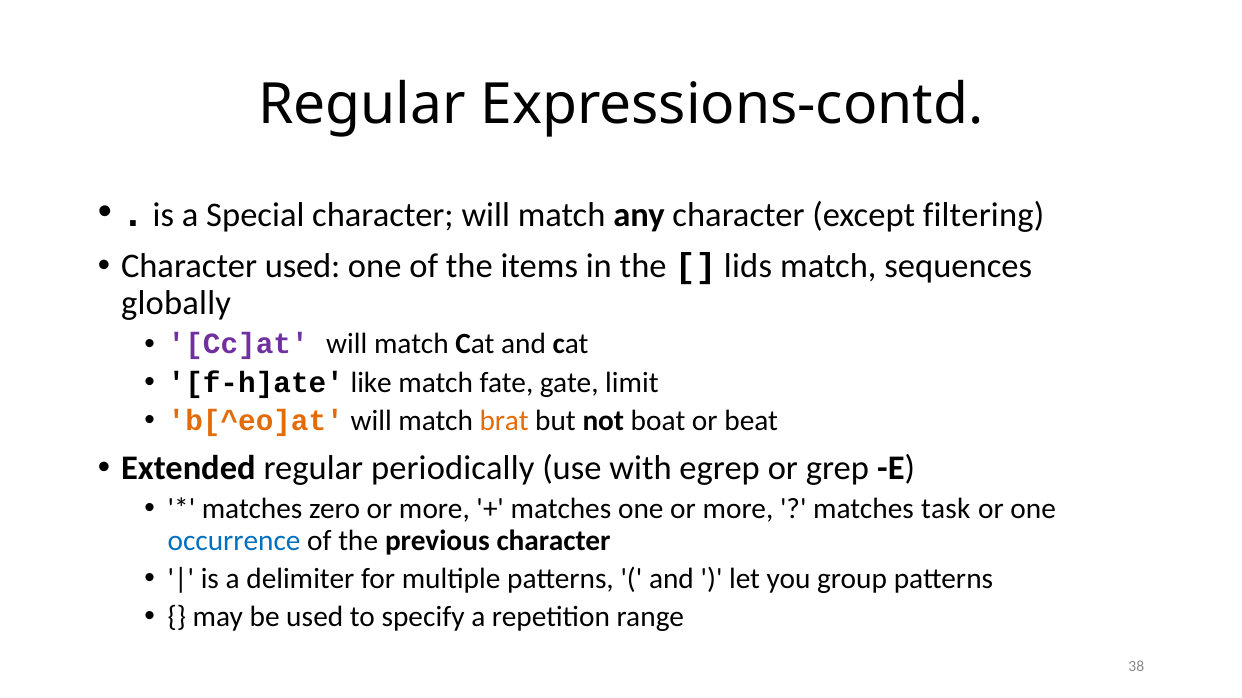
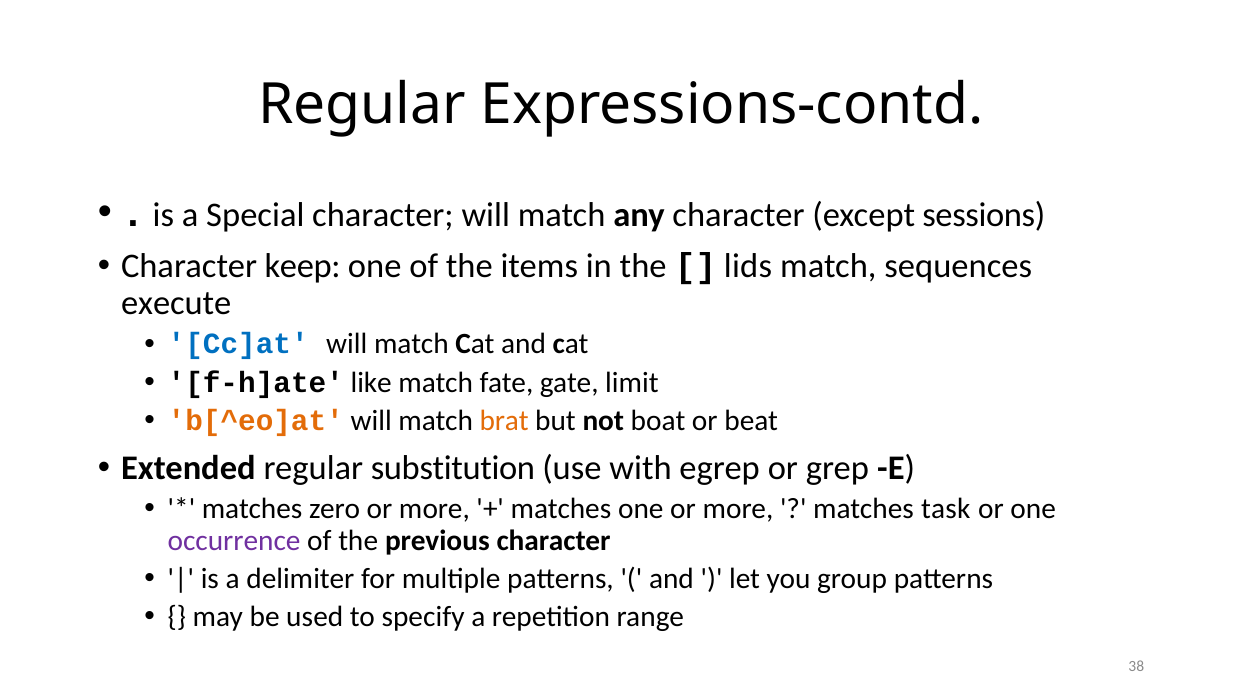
filtering: filtering -> sessions
Character used: used -> keep
globally: globally -> execute
Cc]at colour: purple -> blue
periodically: periodically -> substitution
occurrence colour: blue -> purple
